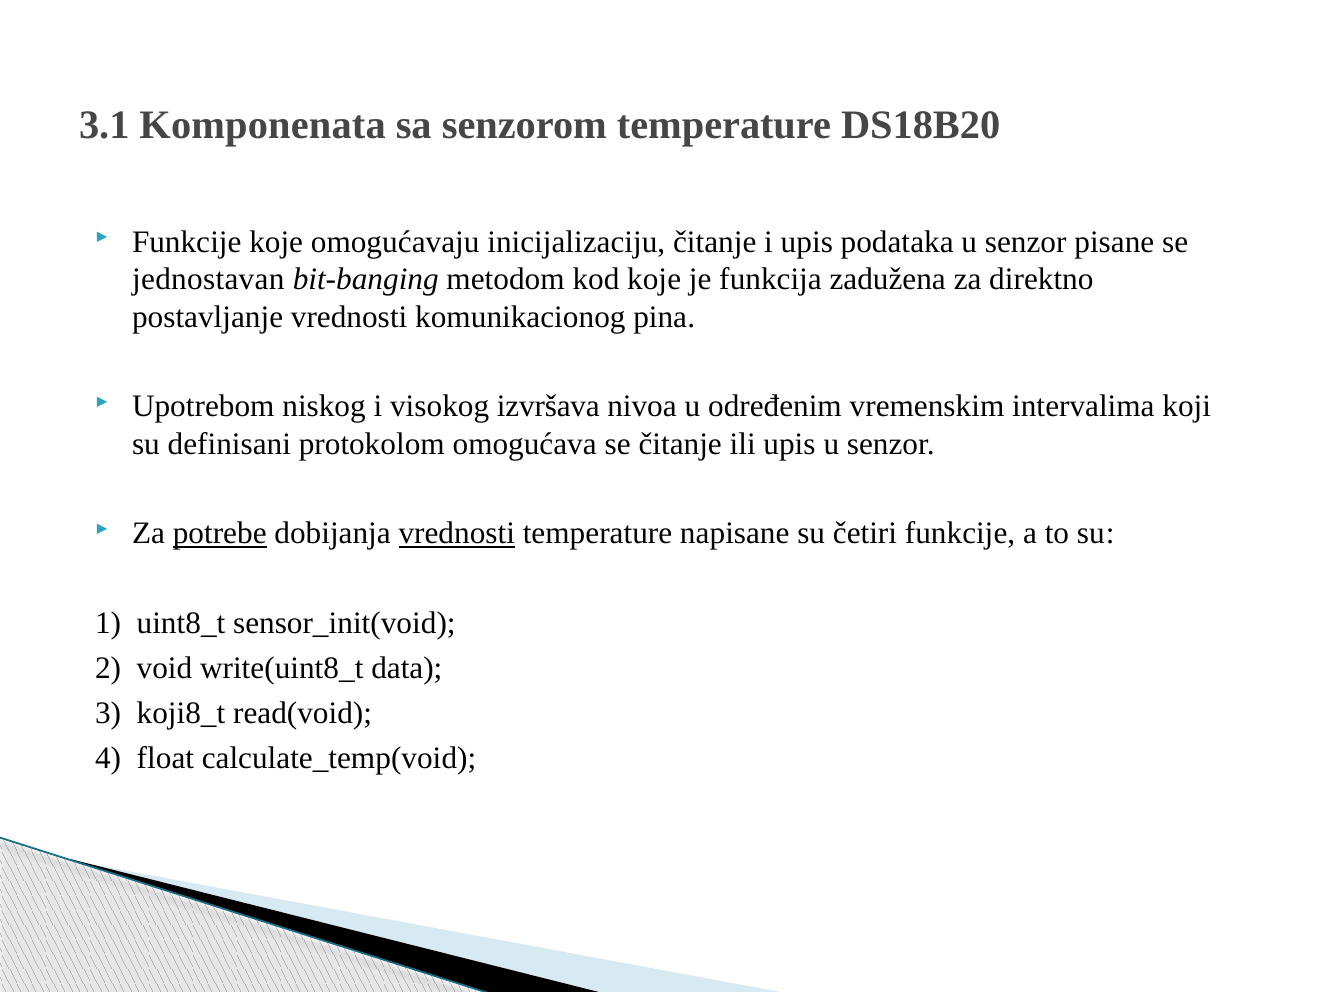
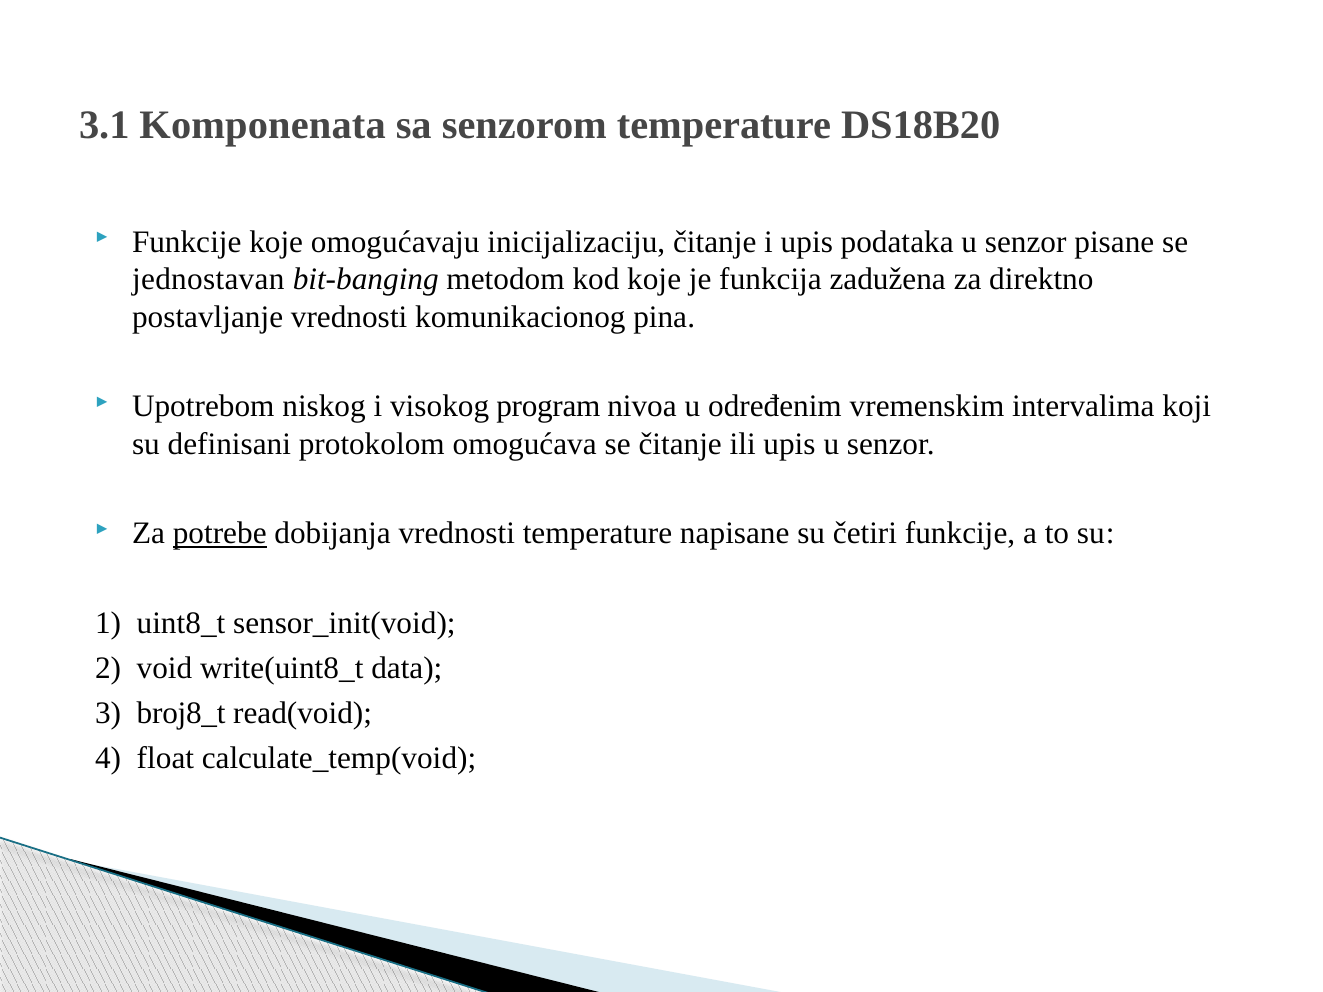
izvršava: izvršava -> program
vrednosti at (457, 534) underline: present -> none
koji8_t: koji8_t -> broj8_t
